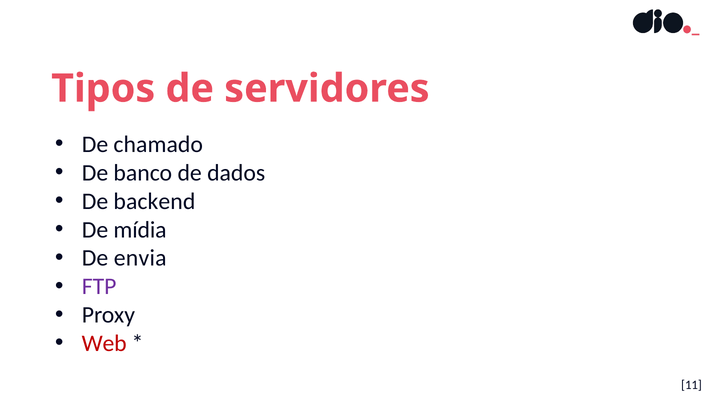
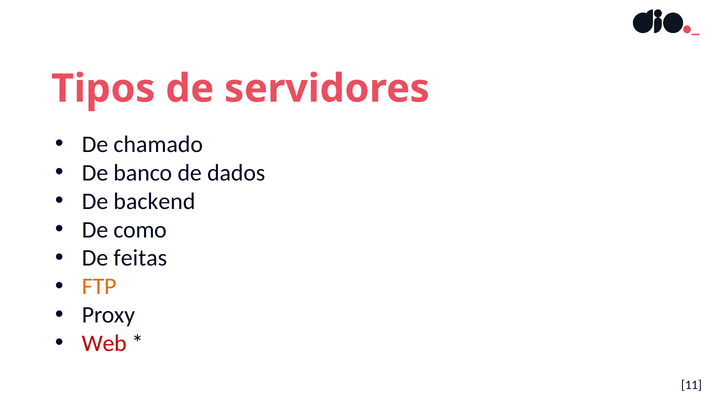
mídia: mídia -> como
envia: envia -> feitas
FTP colour: purple -> orange
